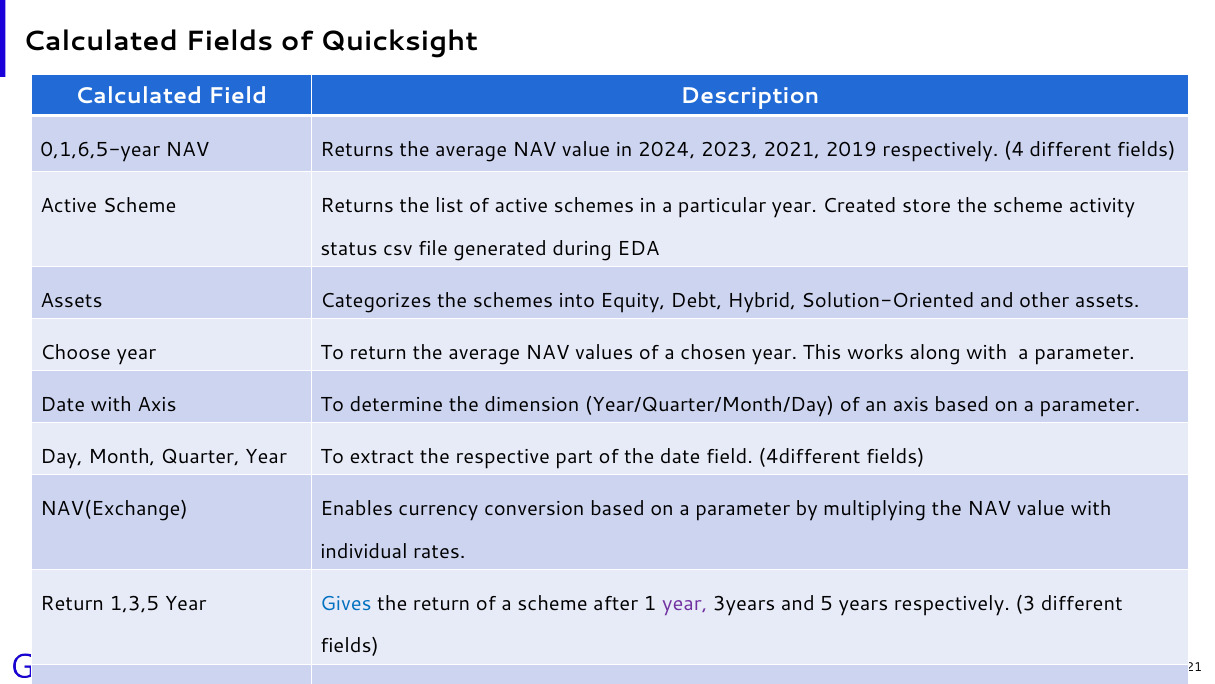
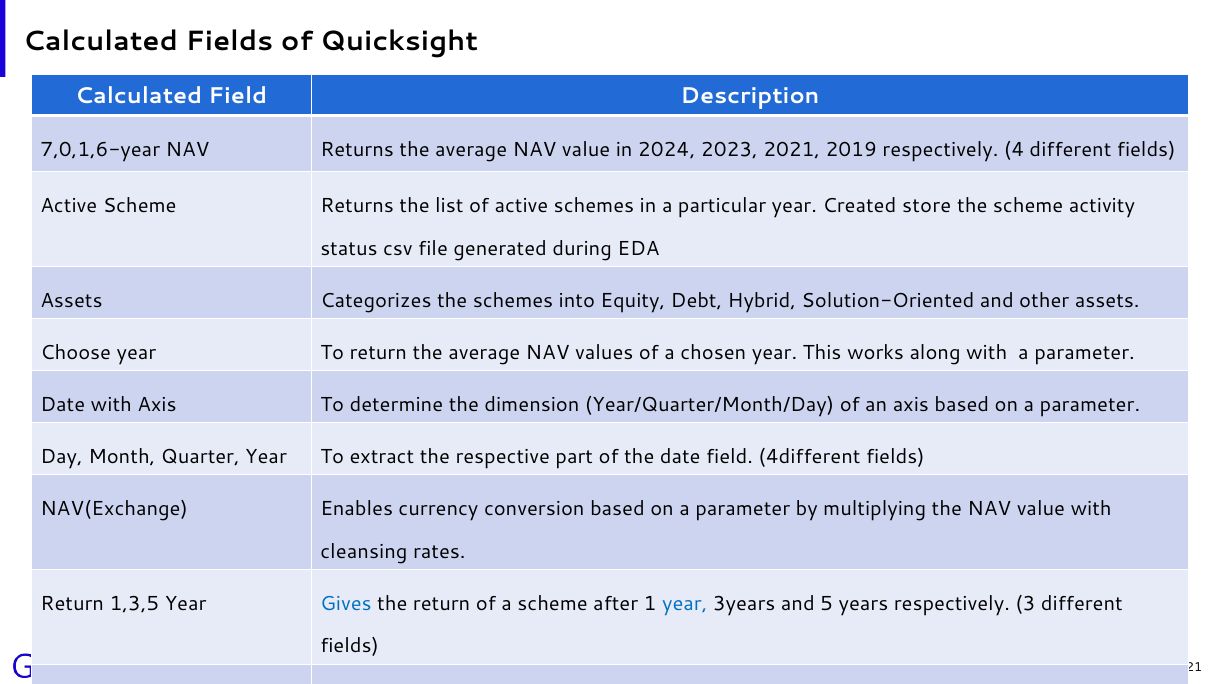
0,1,6,5-year: 0,1,6,5-year -> 7,0,1,6-year
individual: individual -> cleansing
year at (685, 603) colour: purple -> blue
